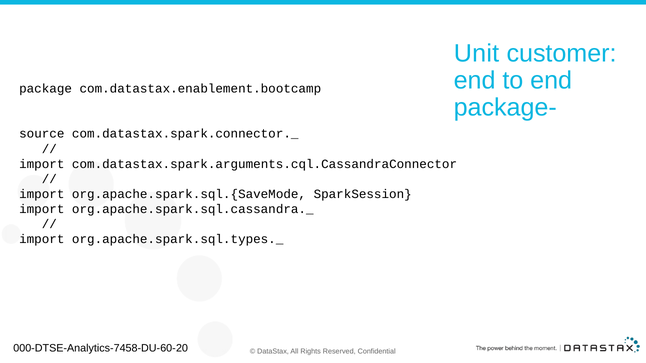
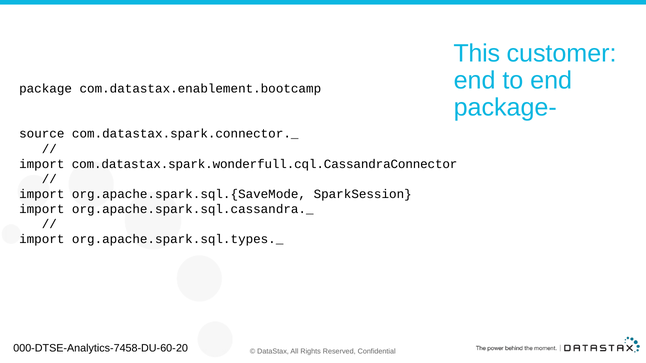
Unit: Unit -> This
com.datastax.spark.arguments.cql.CassandraConnector: com.datastax.spark.arguments.cql.CassandraConnector -> com.datastax.spark.wonderfull.cql.CassandraConnector
